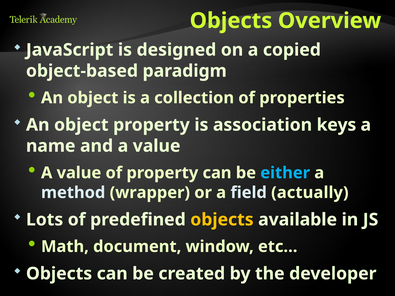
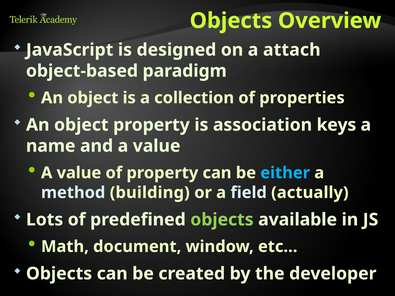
copied: copied -> attach
wrapper: wrapper -> building
objects at (222, 220) colour: yellow -> light green
